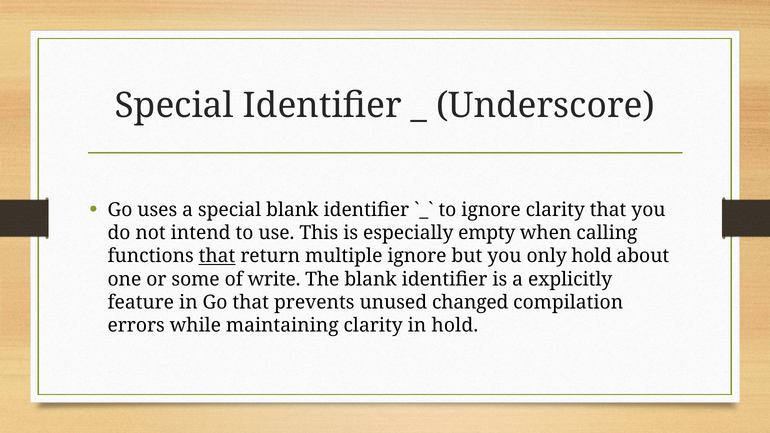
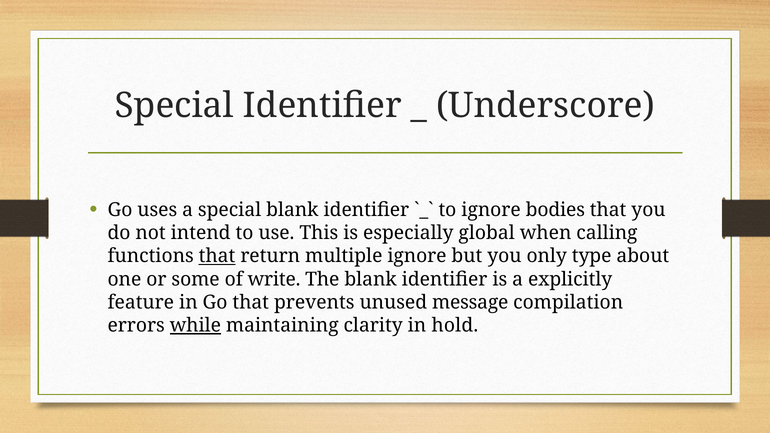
ignore clarity: clarity -> bodies
empty: empty -> global
only hold: hold -> type
changed: changed -> message
while underline: none -> present
